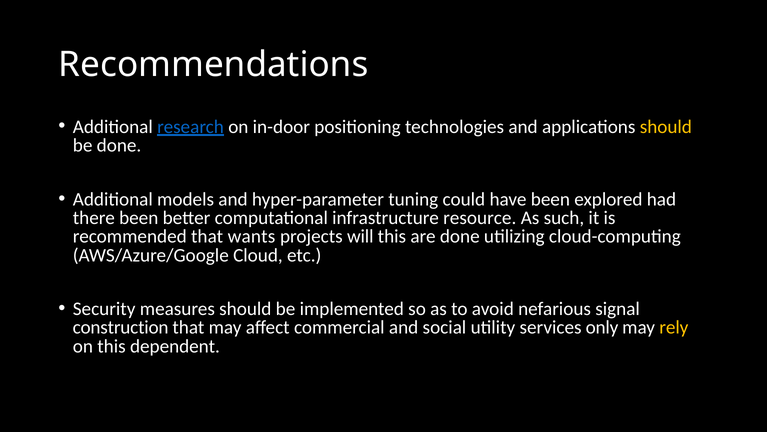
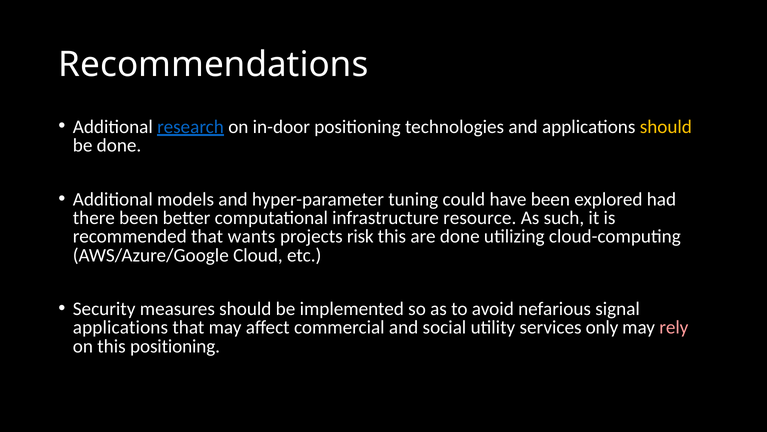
will: will -> risk
construction at (121, 327): construction -> applications
rely colour: yellow -> pink
this dependent: dependent -> positioning
